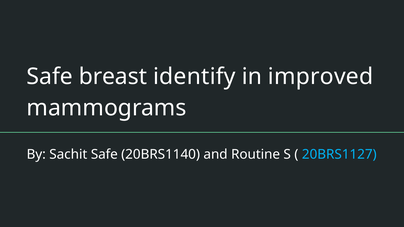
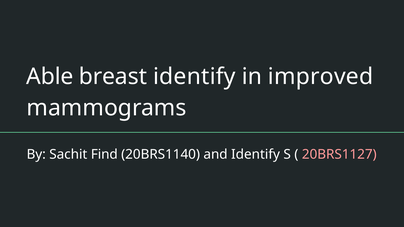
Safe at (50, 77): Safe -> Able
Sachit Safe: Safe -> Find
and Routine: Routine -> Identify
20BRS1127 colour: light blue -> pink
